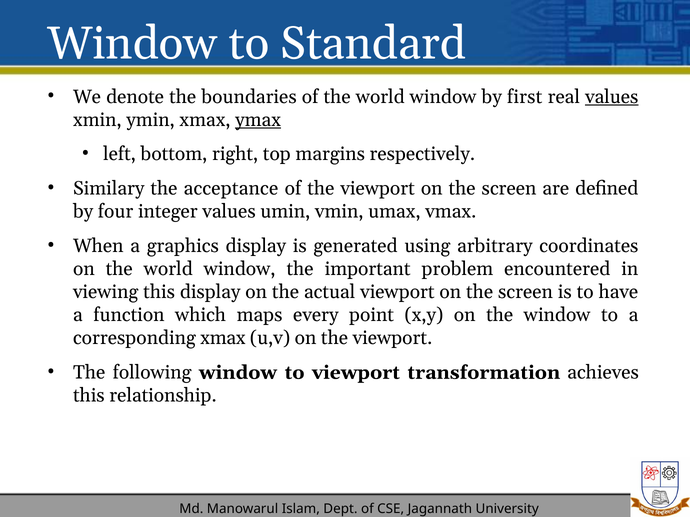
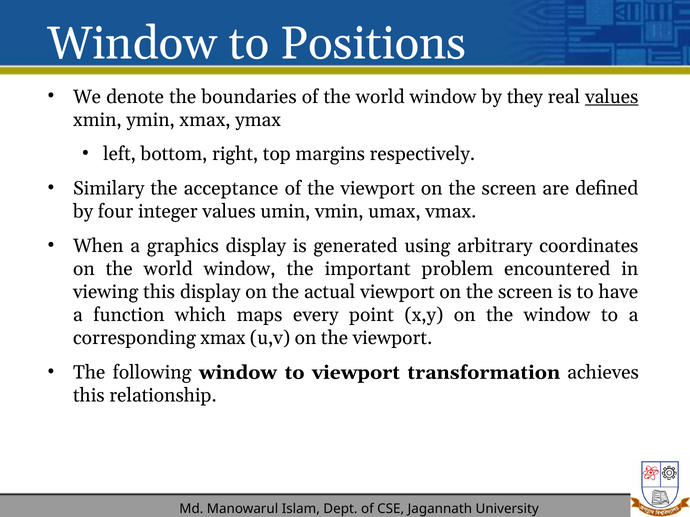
Standard: Standard -> Positions
first: first -> they
ymax underline: present -> none
